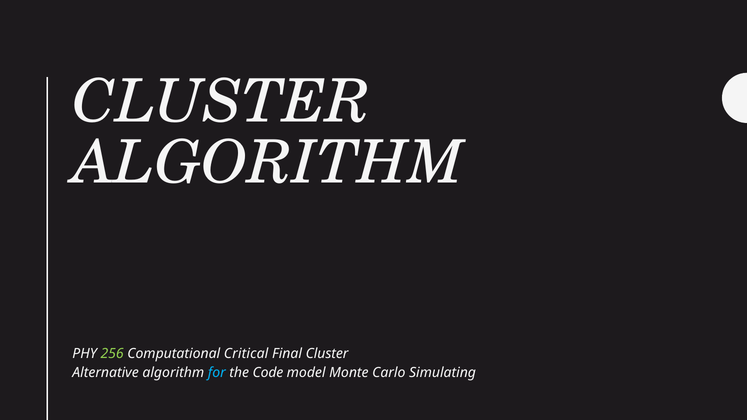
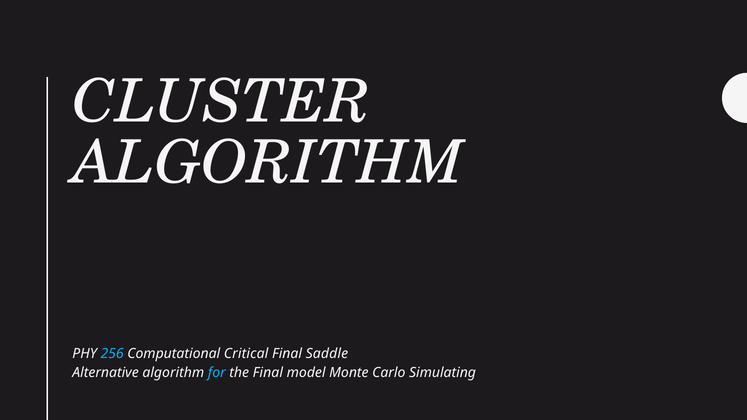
256 colour: light green -> light blue
Final Cluster: Cluster -> Saddle
the Code: Code -> Final
